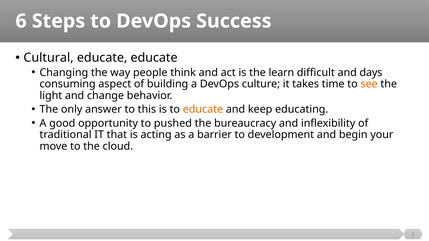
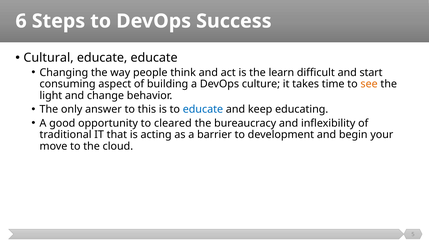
days: days -> start
educate at (203, 110) colour: orange -> blue
pushed: pushed -> cleared
